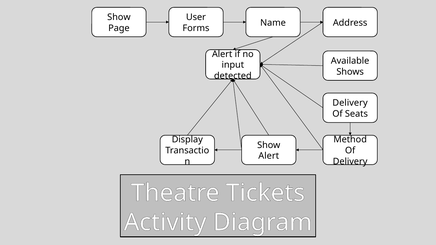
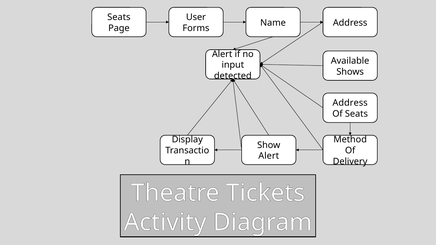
Show at (119, 17): Show -> Seats
Delivery at (350, 103): Delivery -> Address
